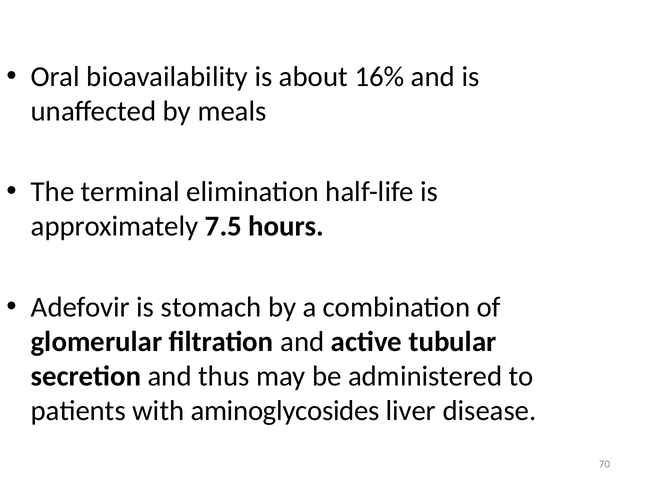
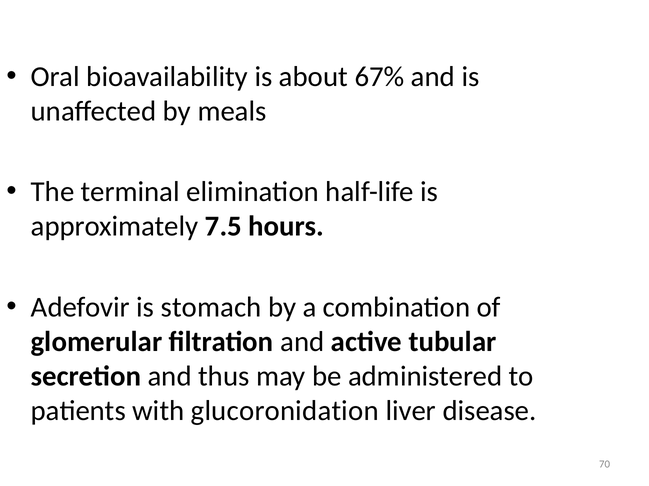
16%: 16% -> 67%
aminoglycosides: aminoglycosides -> glucoronidation
